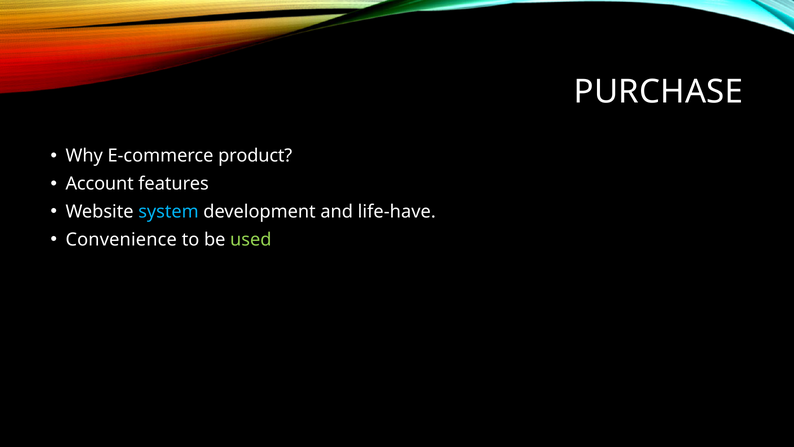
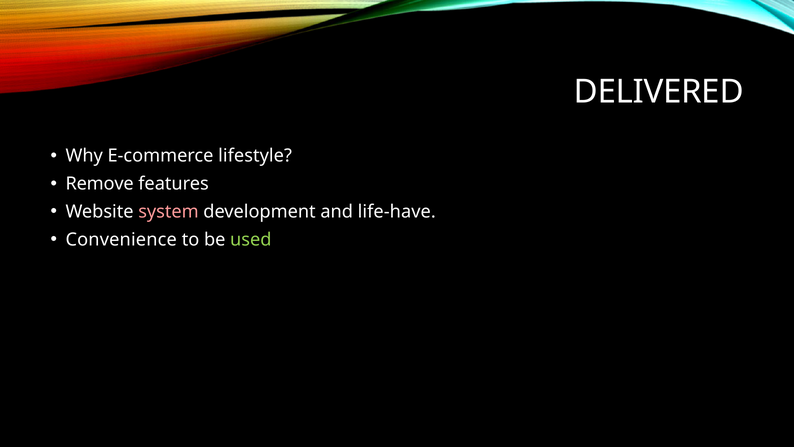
PURCHASE: PURCHASE -> DELIVERED
product: product -> lifestyle
Account: Account -> Remove
system colour: light blue -> pink
